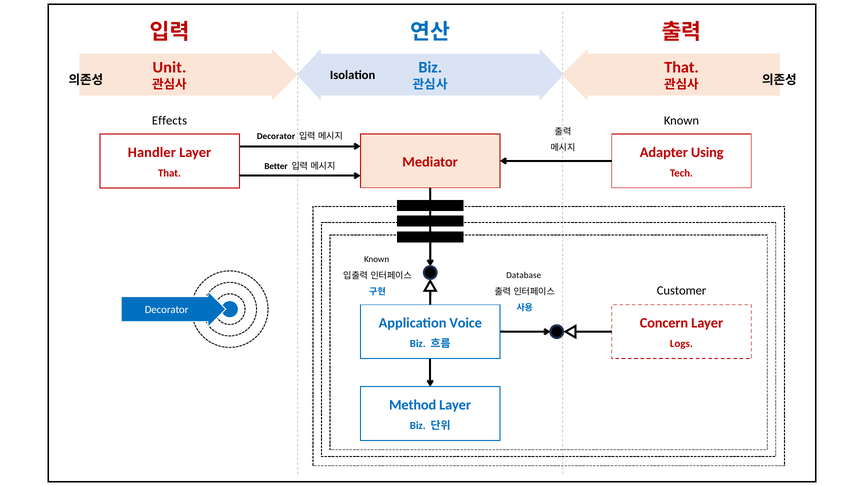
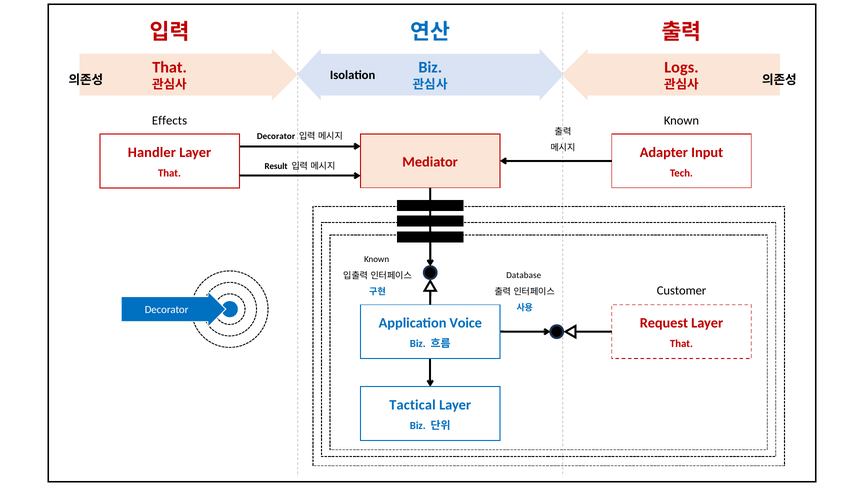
Unit at (170, 67): Unit -> That
That at (682, 67): That -> Logs
Using: Using -> Input
Better: Better -> Result
Concern: Concern -> Request
Logs at (681, 344): Logs -> That
Method: Method -> Tactical
